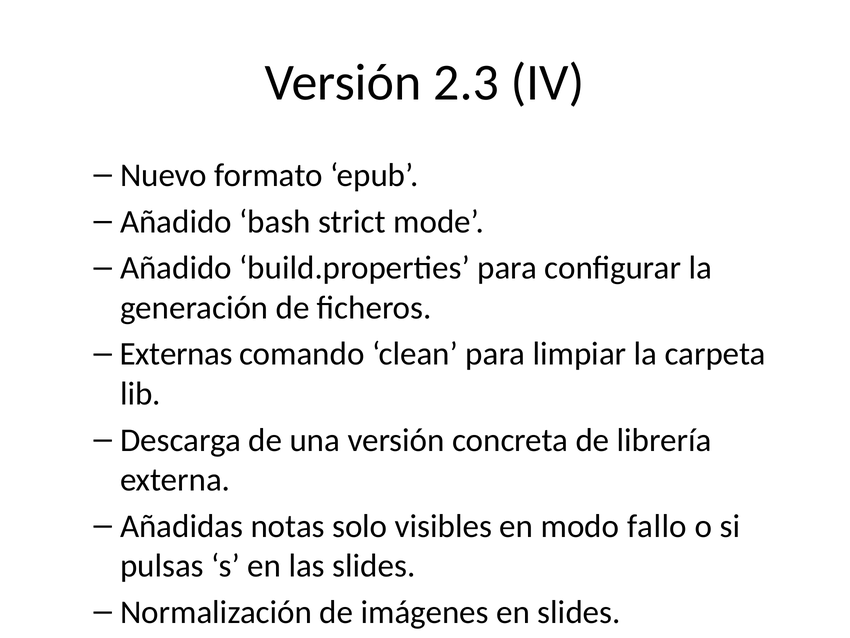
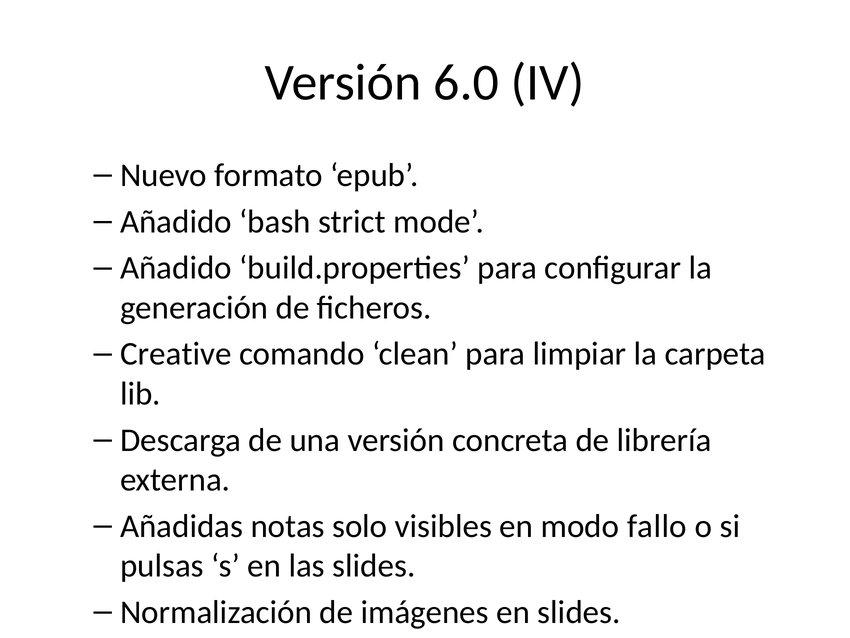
2.3: 2.3 -> 6.0
Externas: Externas -> Creative
